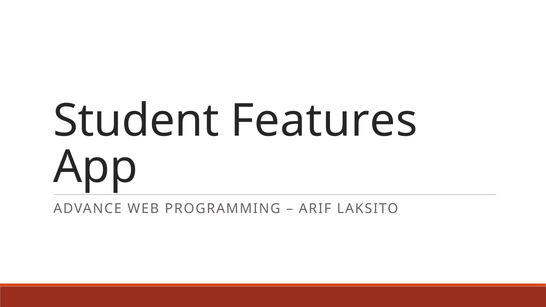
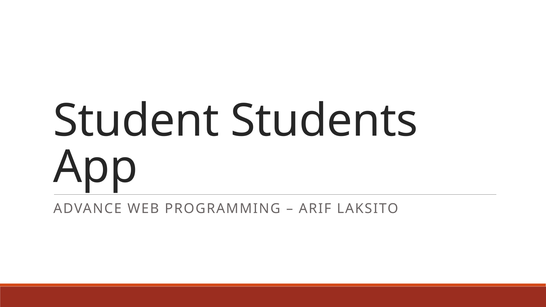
Features: Features -> Students
